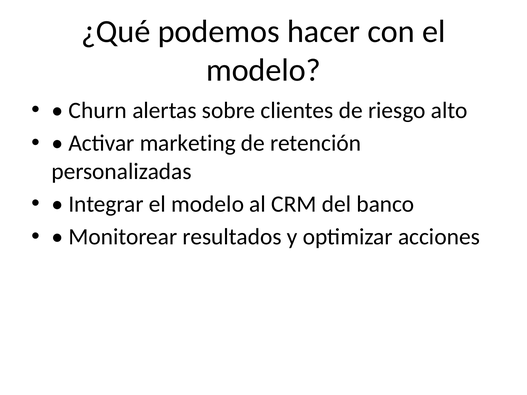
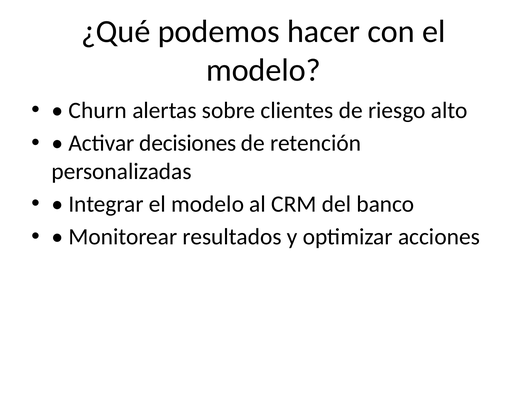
marketing: marketing -> decisiones
